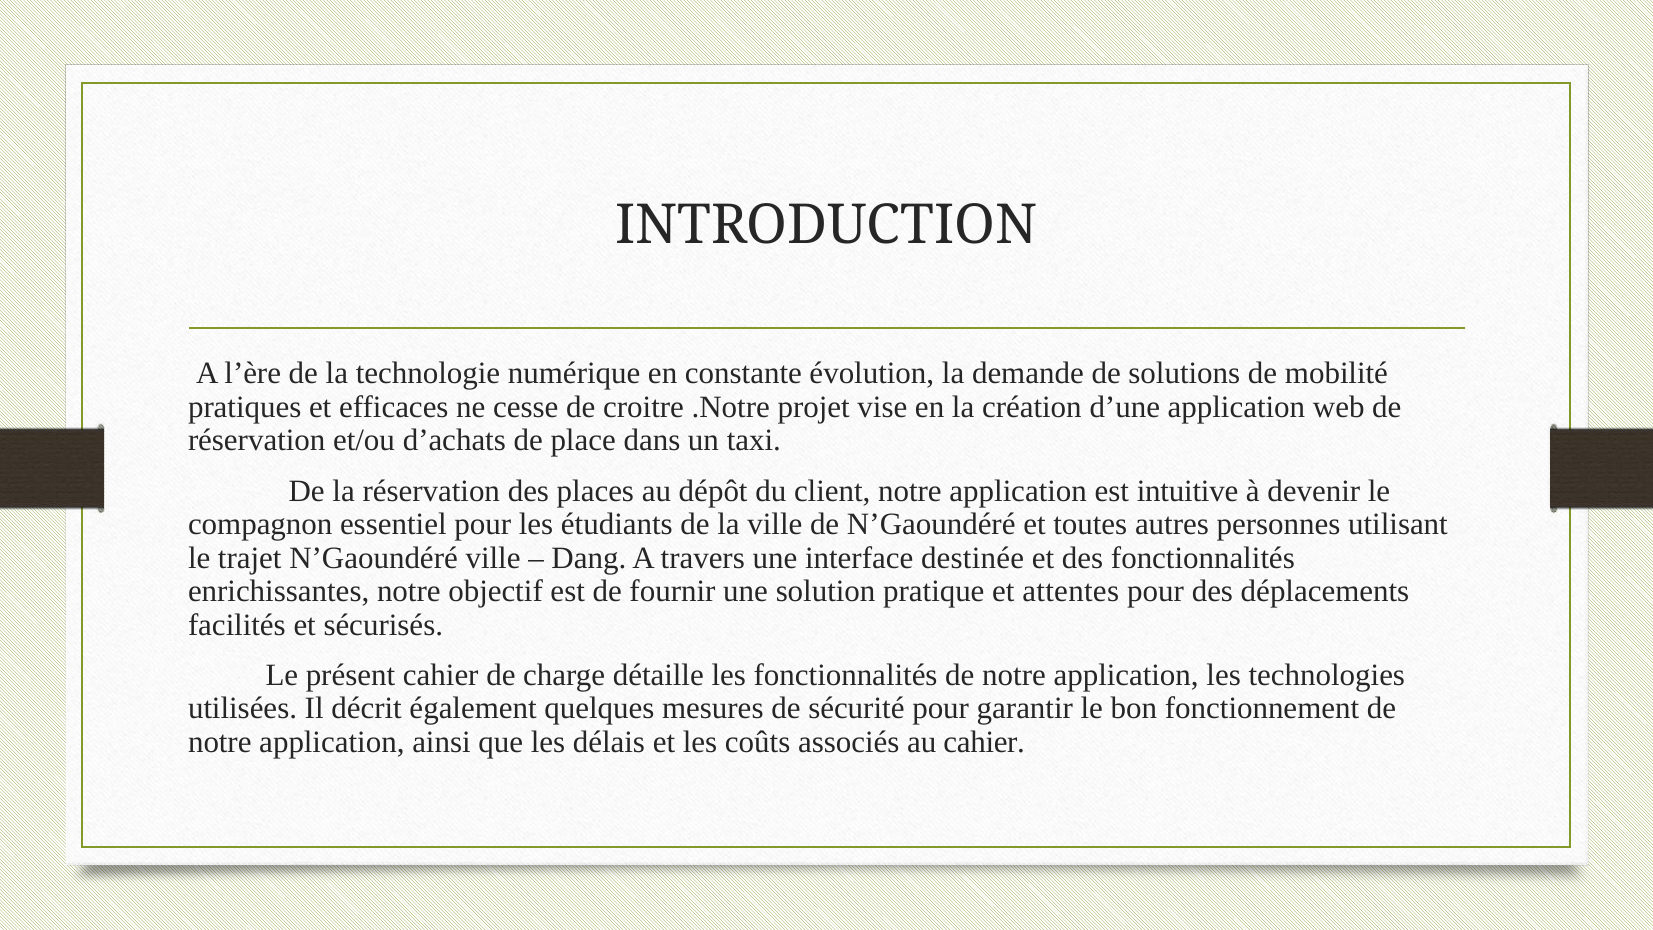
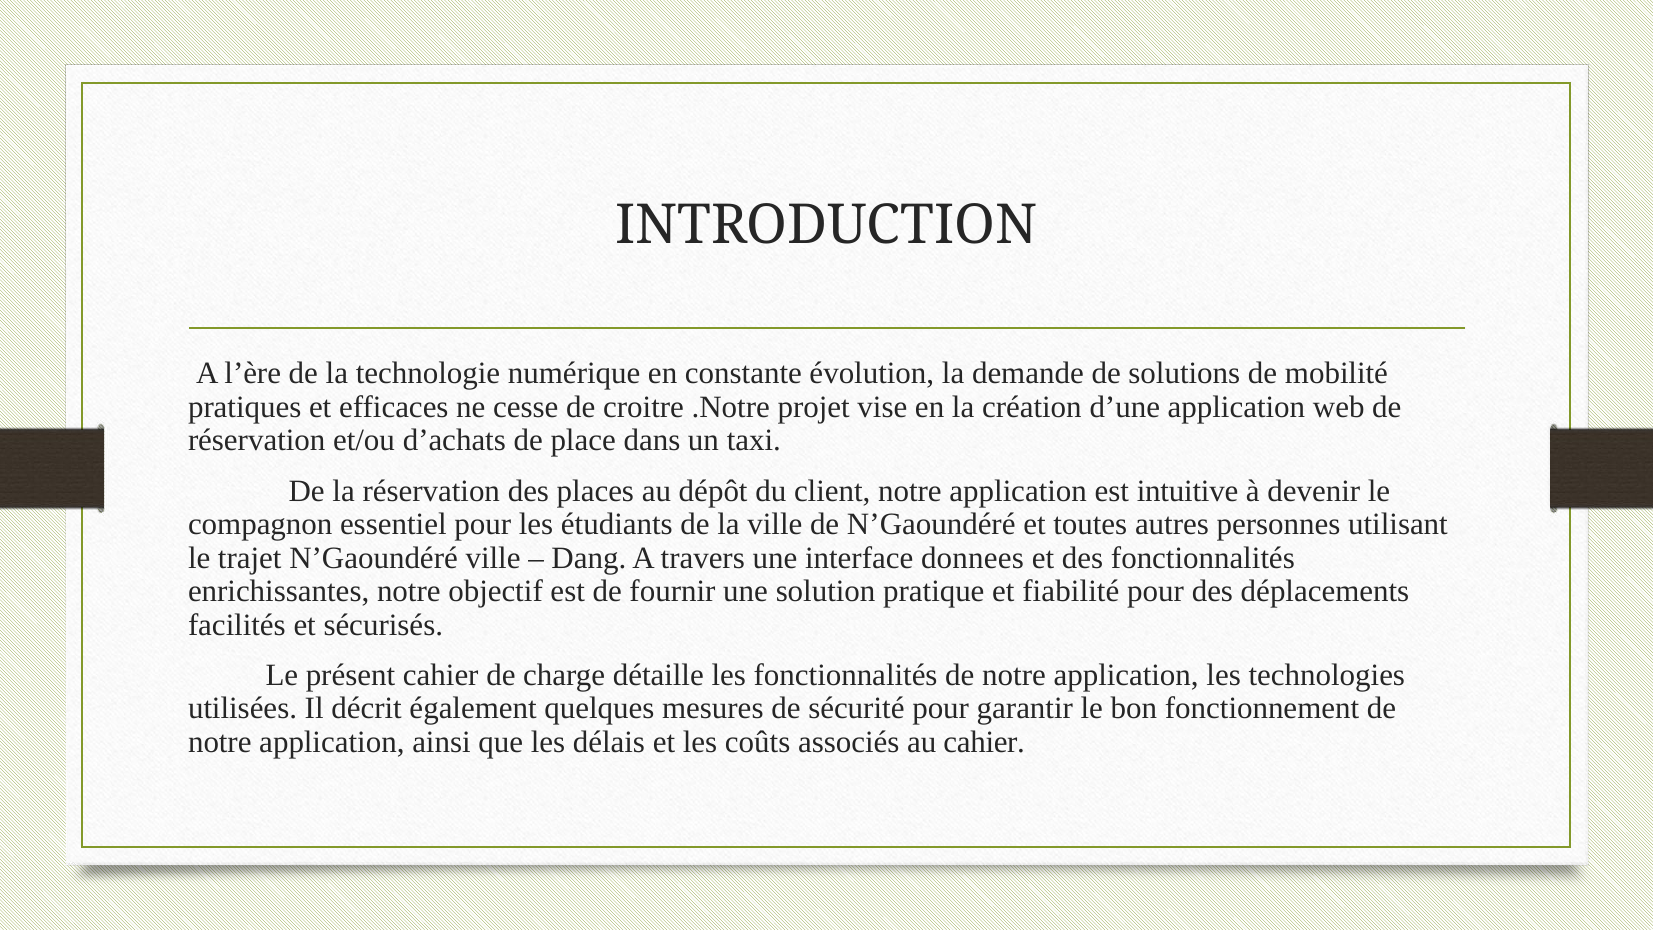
destinée: destinée -> donnees
attentes: attentes -> fiabilité
